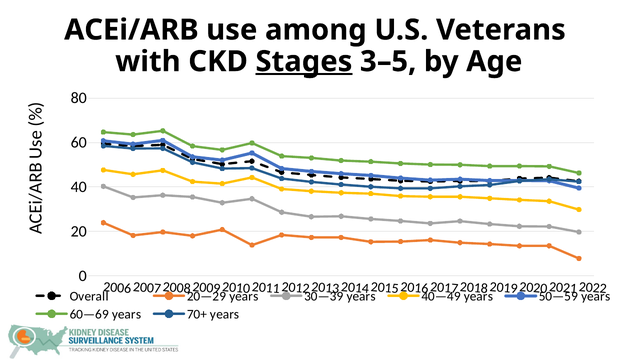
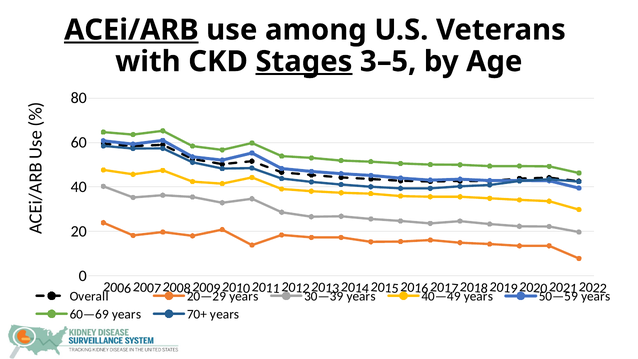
ACEi/ARB underline: none -> present
